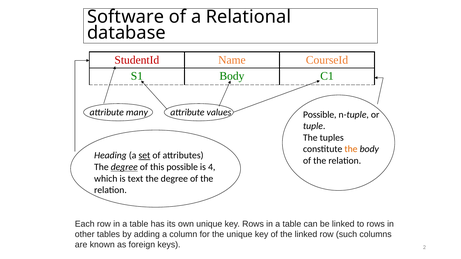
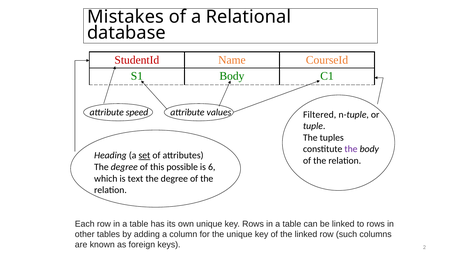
Software: Software -> Mistakes
many: many -> speed
values Possible: Possible -> Filtered
the at (351, 149) colour: orange -> purple
degree at (124, 167) underline: present -> none
4: 4 -> 6
